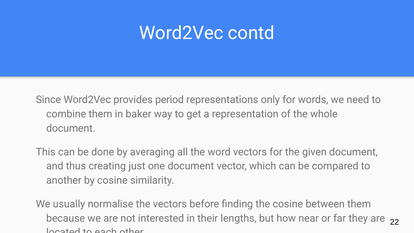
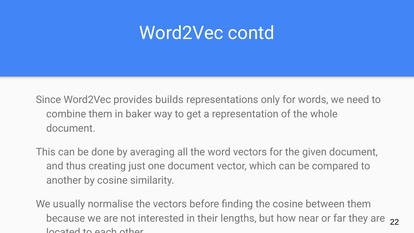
period: period -> builds
